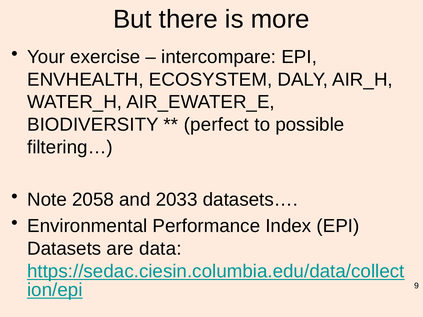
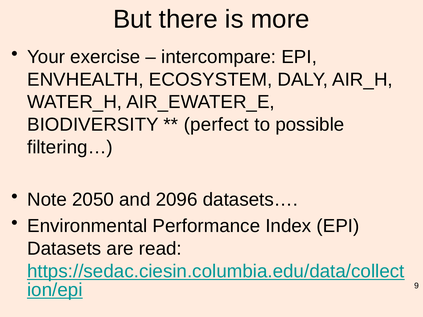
2058: 2058 -> 2050
2033: 2033 -> 2096
data: data -> read
